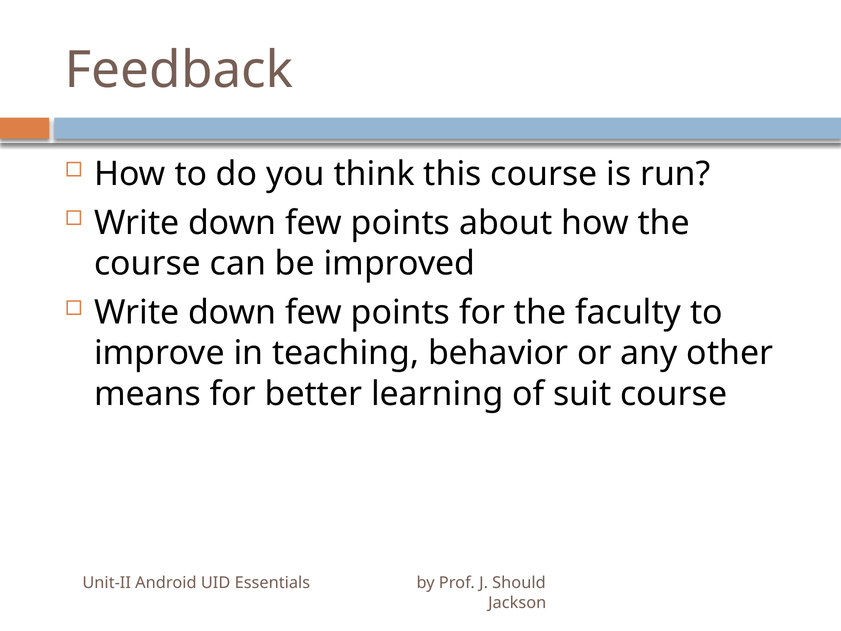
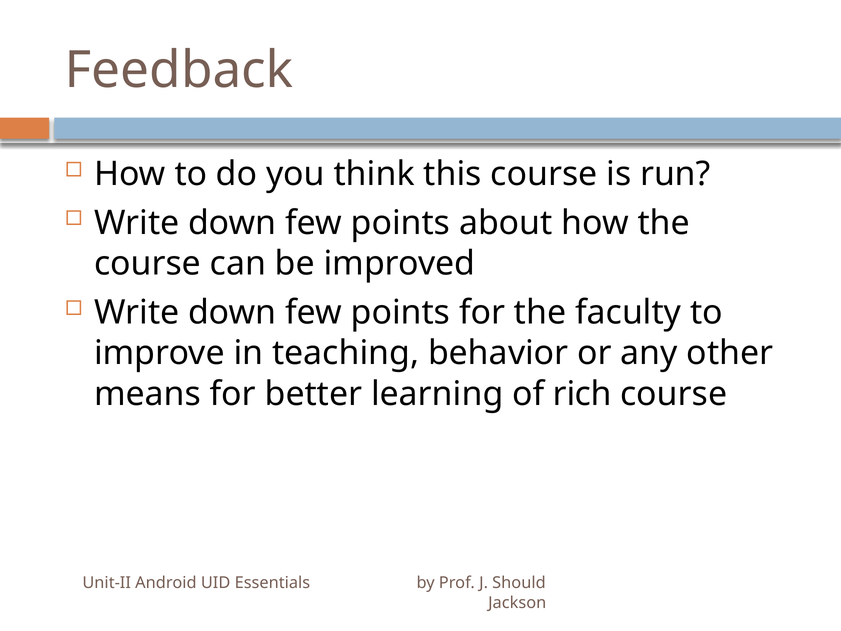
suit: suit -> rich
